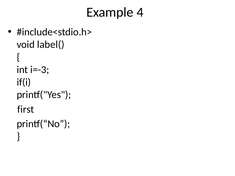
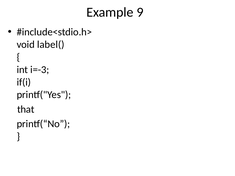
4: 4 -> 9
first: first -> that
